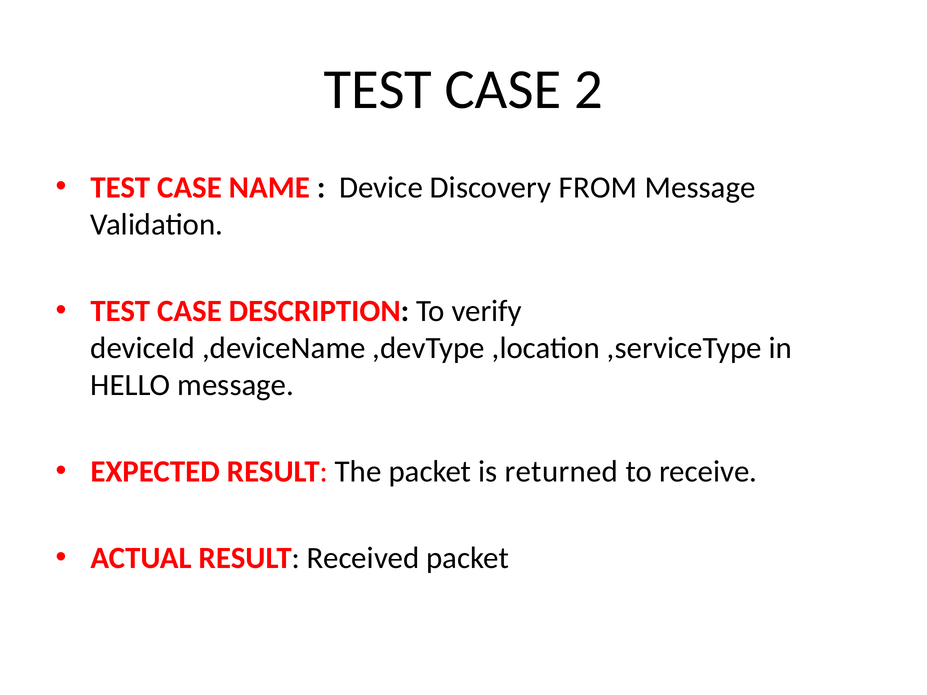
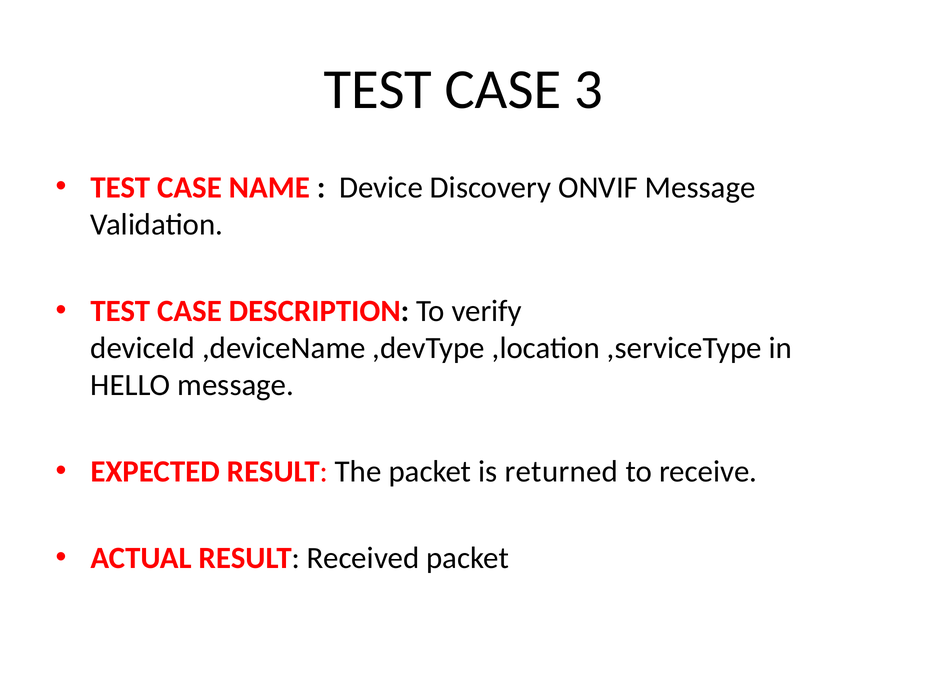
2: 2 -> 3
FROM: FROM -> ONVIF
